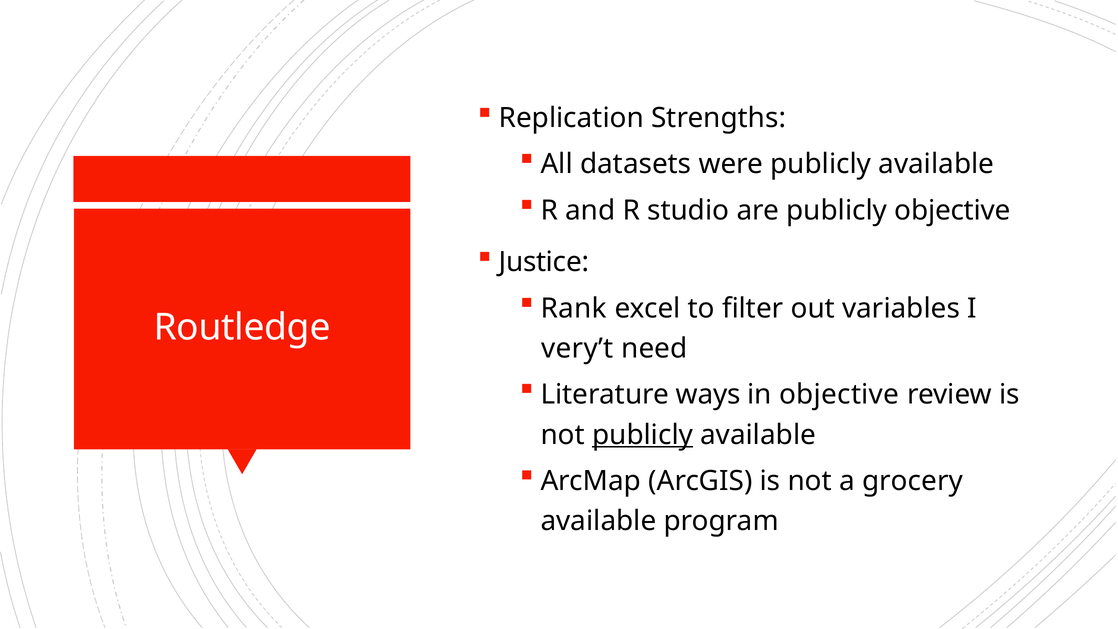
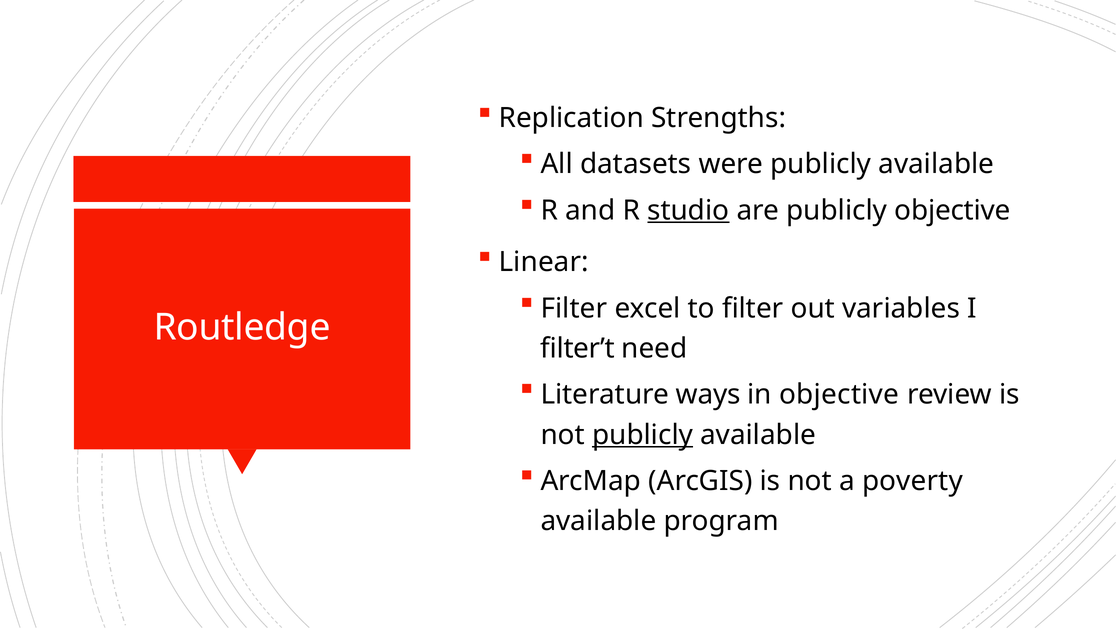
studio underline: none -> present
Justice: Justice -> Linear
Rank at (574, 308): Rank -> Filter
very’t: very’t -> filter’t
grocery: grocery -> poverty
